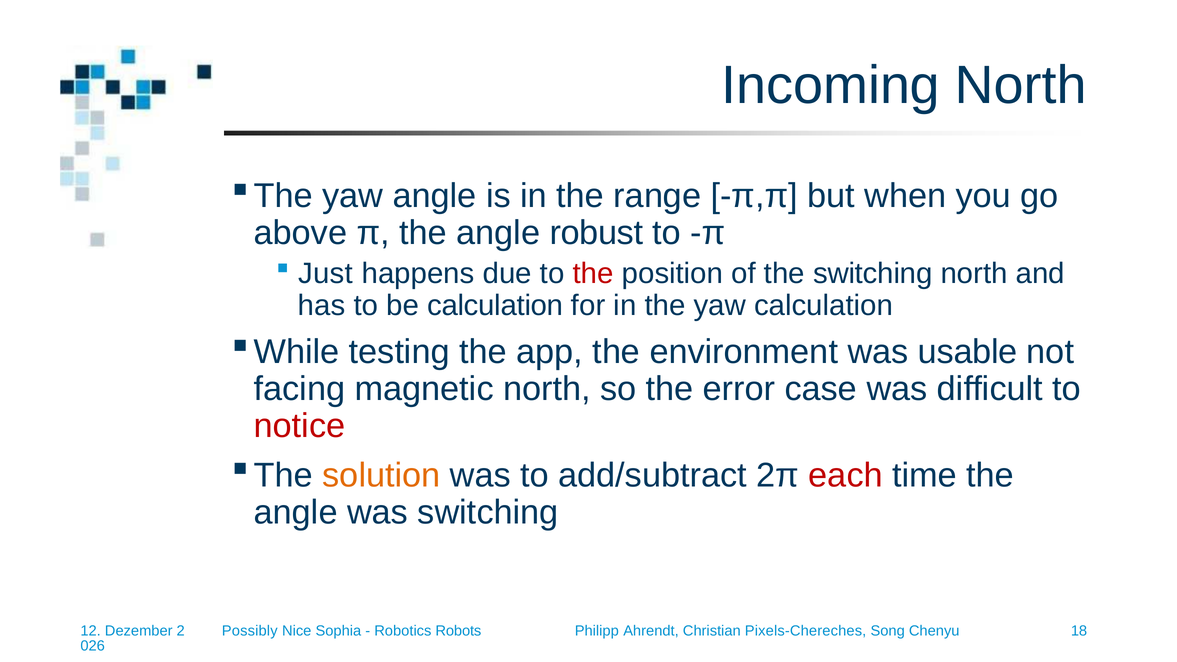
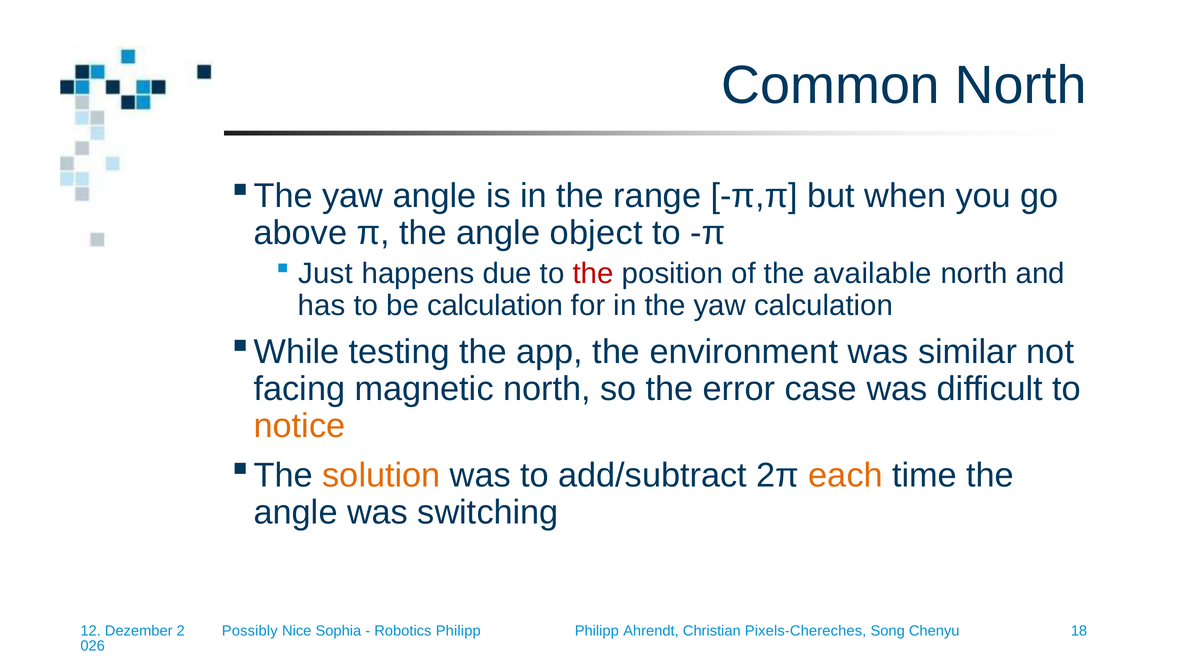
Incoming: Incoming -> Common
robust: robust -> object
the switching: switching -> available
usable: usable -> similar
notice colour: red -> orange
each colour: red -> orange
Robotics Robots: Robots -> Philipp
